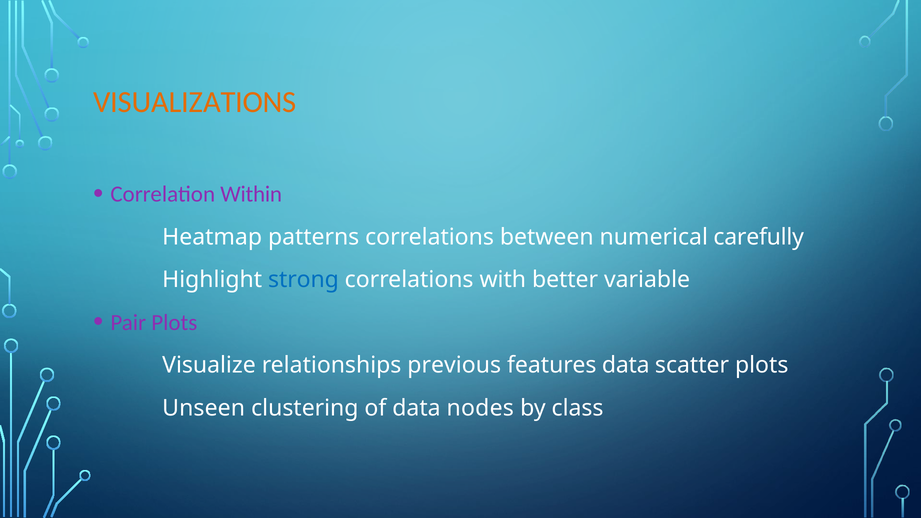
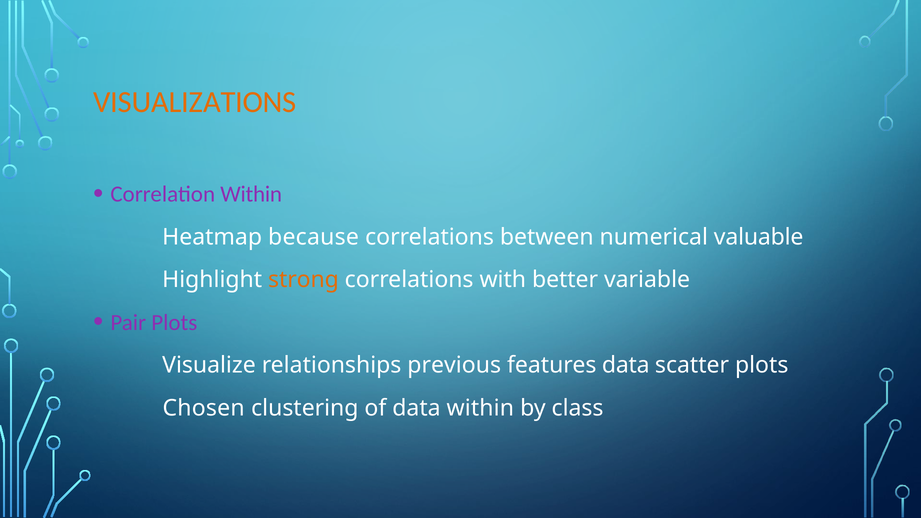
patterns: patterns -> because
carefully: carefully -> valuable
strong colour: blue -> orange
Unseen: Unseen -> Chosen
data nodes: nodes -> within
